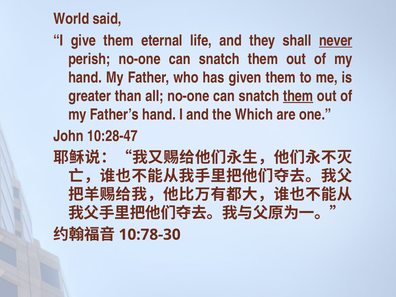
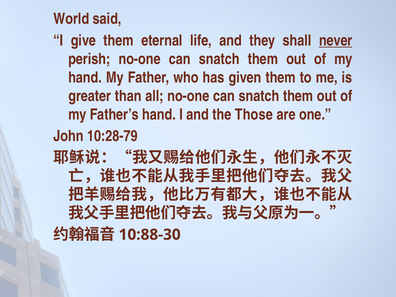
them at (298, 96) underline: present -> none
Which: Which -> Those
10:28-47: 10:28-47 -> 10:28-79
10:78-30: 10:78-30 -> 10:88-30
